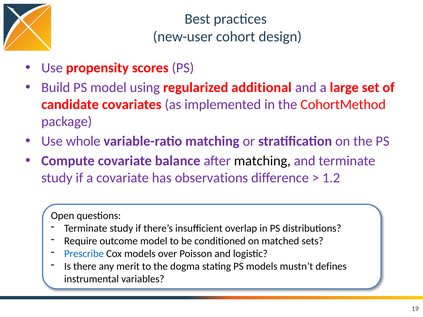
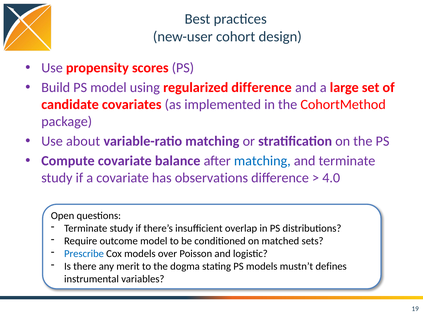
regularized additional: additional -> difference
whole: whole -> about
matching at (262, 161) colour: black -> blue
1.2: 1.2 -> 4.0
